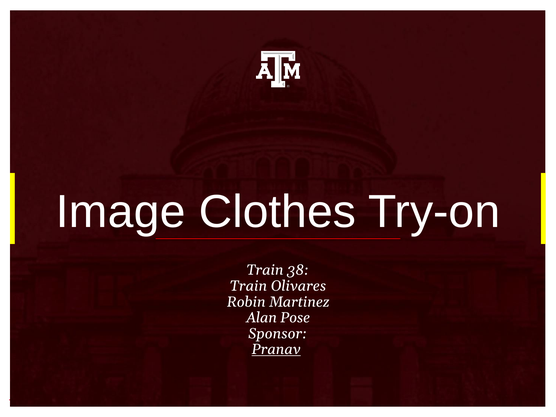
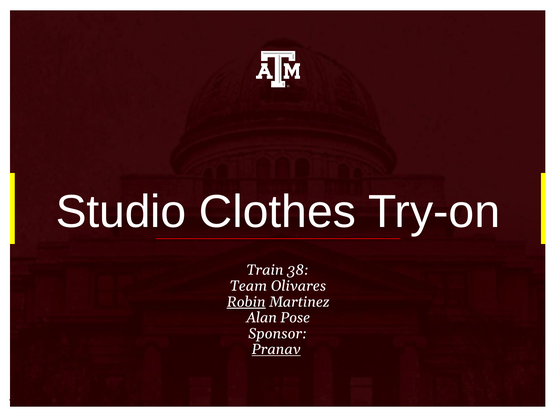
Image: Image -> Studio
Train at (248, 286): Train -> Team
Robin underline: none -> present
